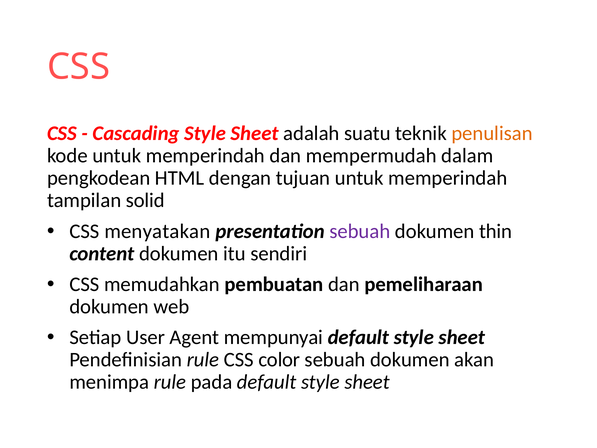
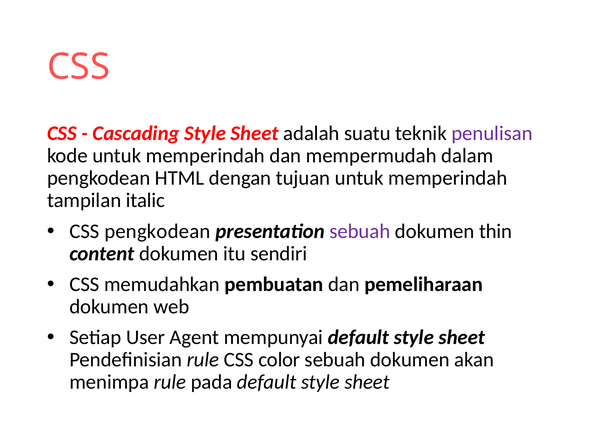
penulisan colour: orange -> purple
solid: solid -> italic
CSS menyatakan: menyatakan -> pengkodean
